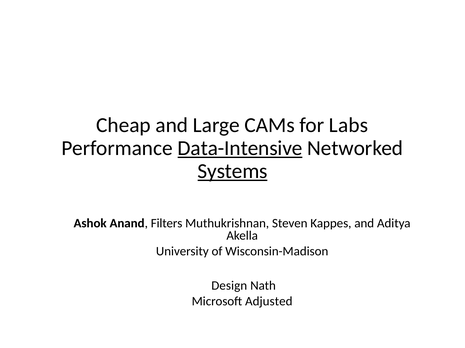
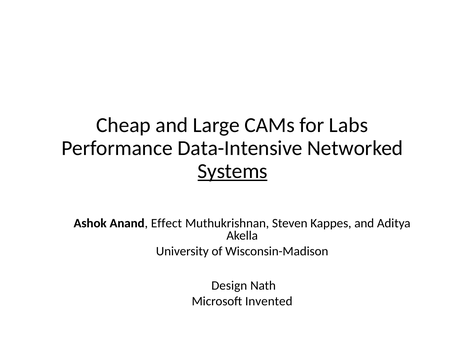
Data-Intensive underline: present -> none
Filters: Filters -> Effect
Adjusted: Adjusted -> Invented
